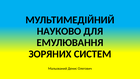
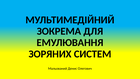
НАУКОВО: НАУКОВО -> ЗОКРЕМА
